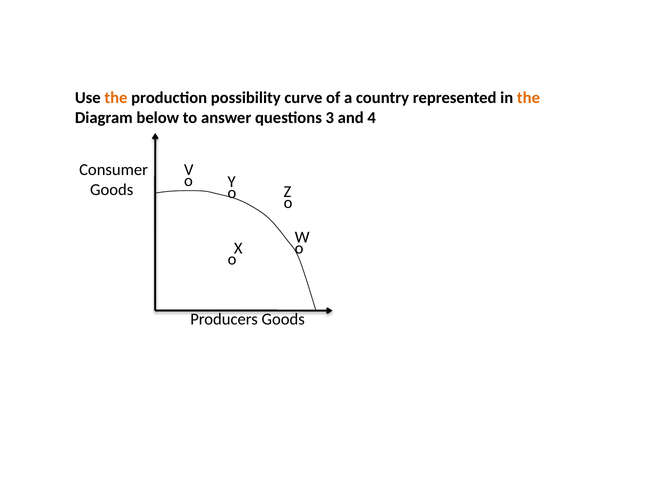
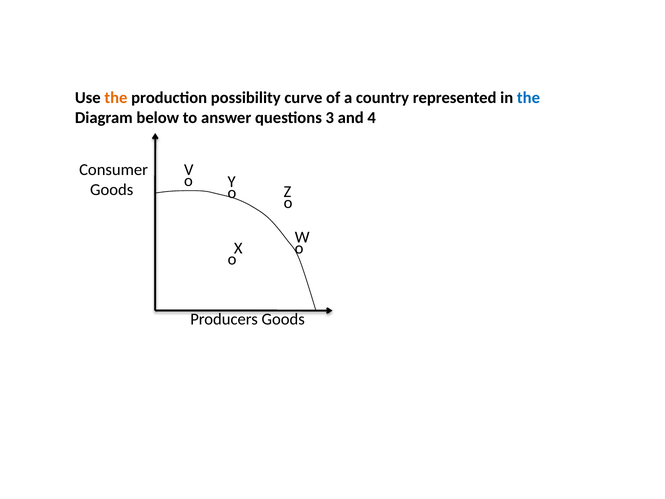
the at (528, 98) colour: orange -> blue
